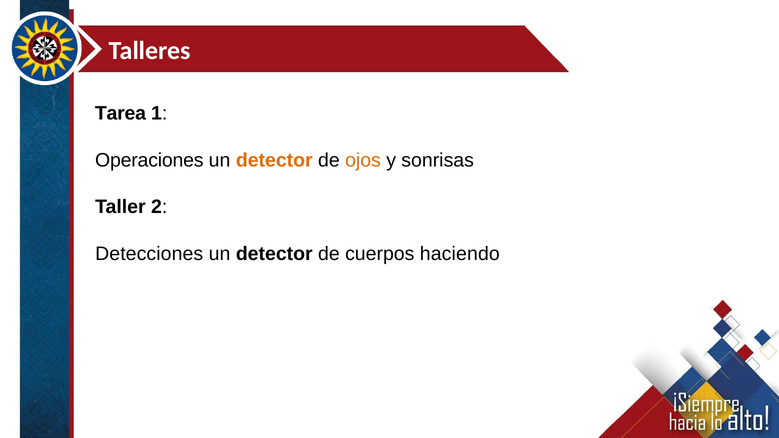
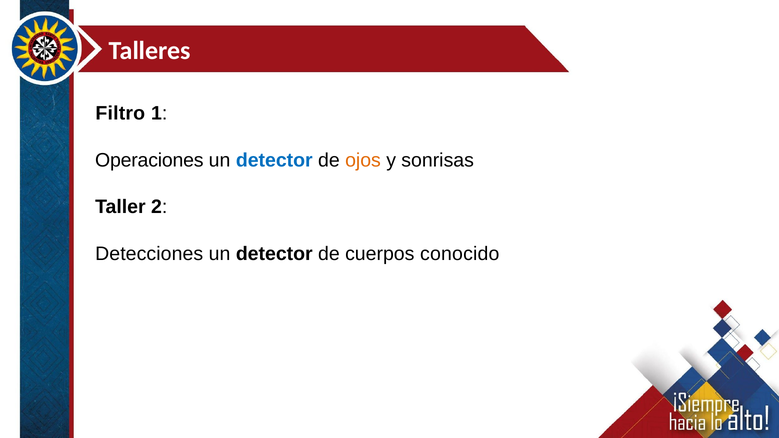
Tarea: Tarea -> Filtro
detector at (274, 160) colour: orange -> blue
haciendo: haciendo -> conocido
